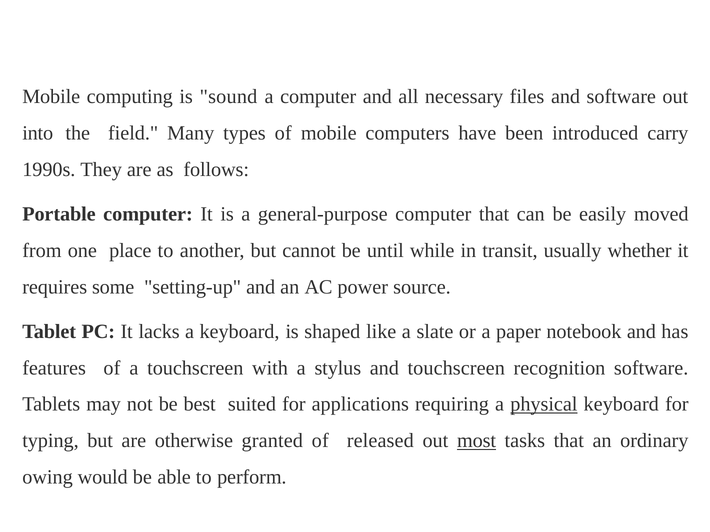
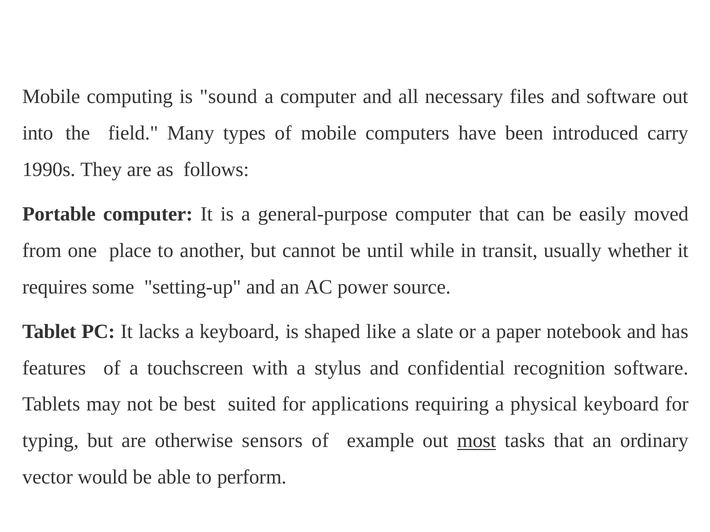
and touchscreen: touchscreen -> confidential
physical underline: present -> none
granted: granted -> sensors
released: released -> example
owing: owing -> vector
